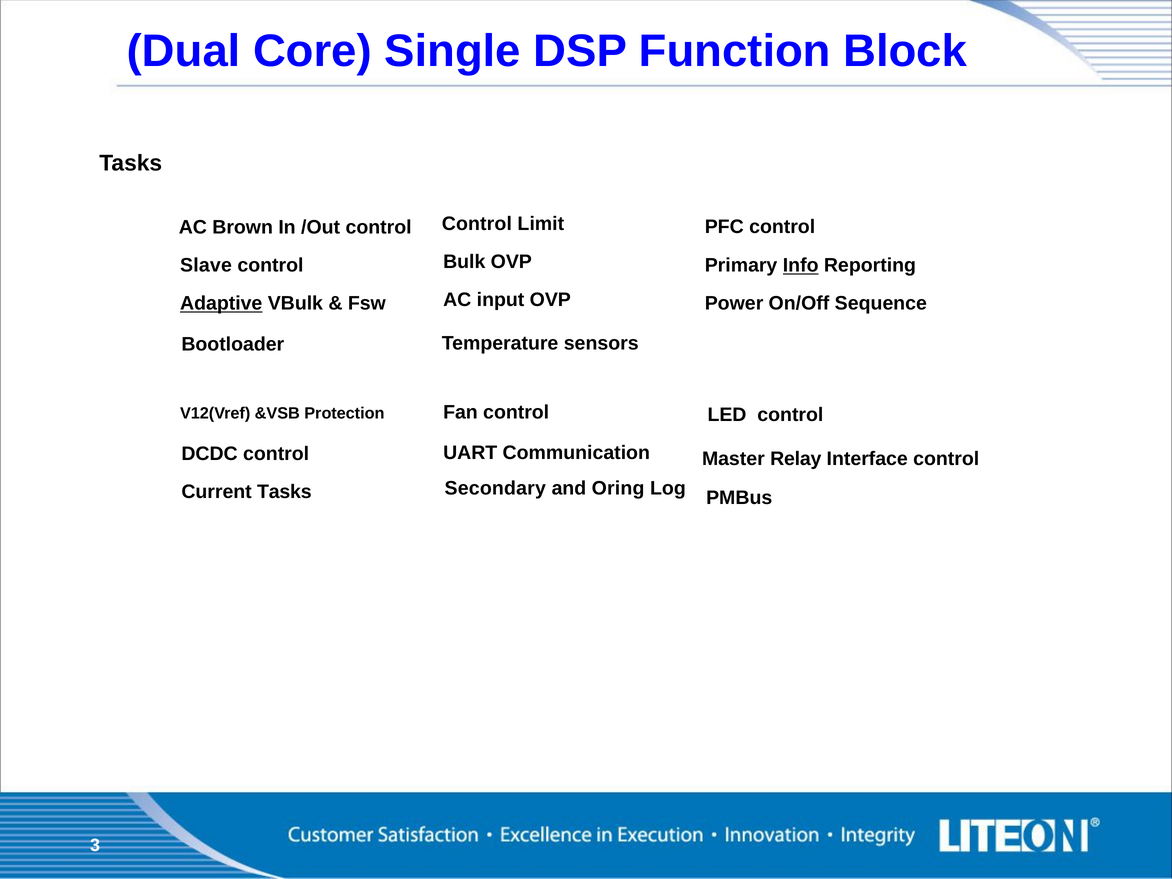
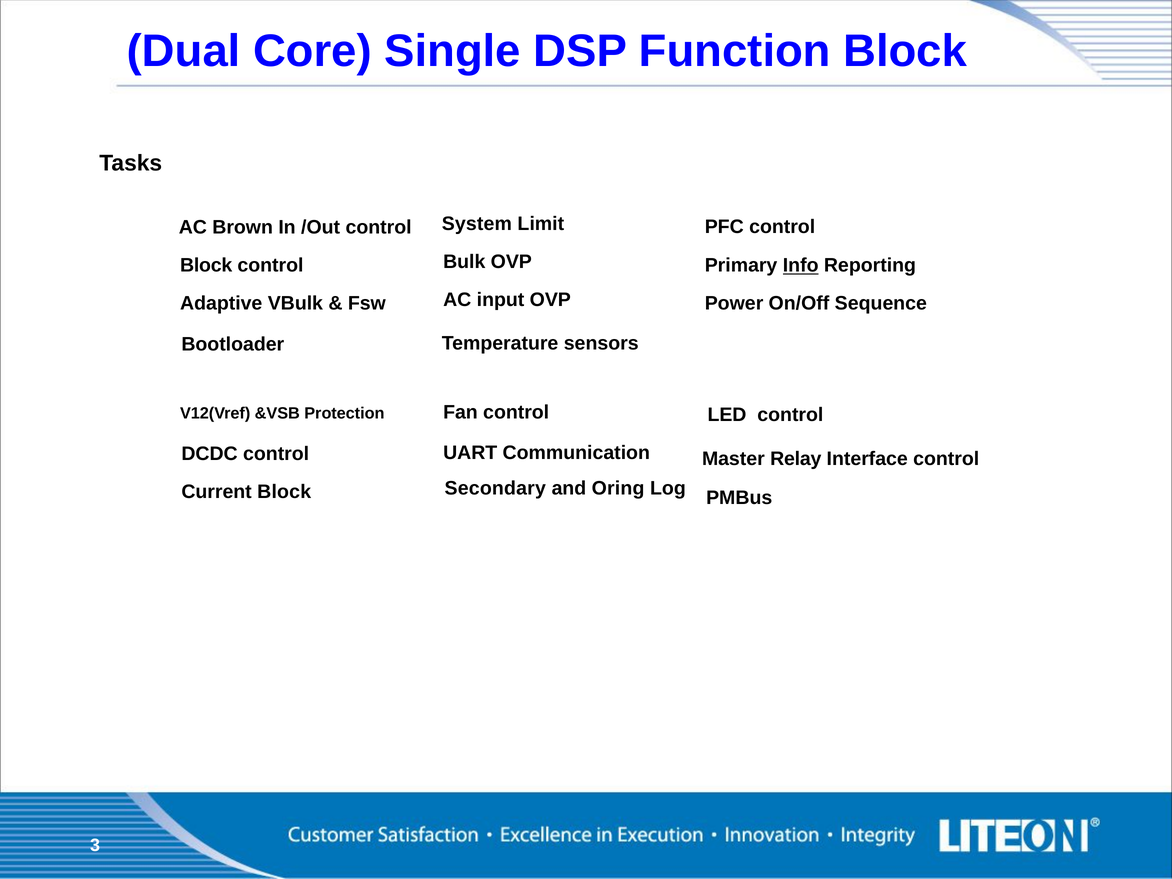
Control at (477, 224): Control -> System
Slave at (206, 266): Slave -> Block
Adaptive underline: present -> none
Current Tasks: Tasks -> Block
